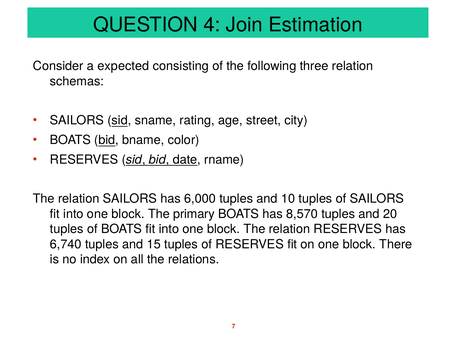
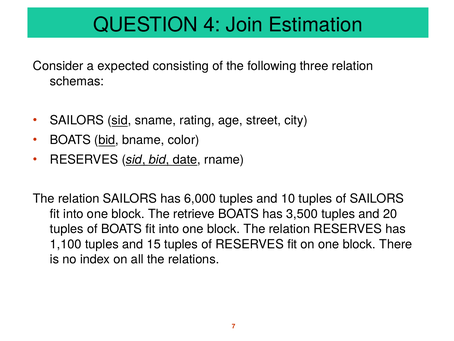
primary: primary -> retrieve
8,570: 8,570 -> 3,500
6,740: 6,740 -> 1,100
